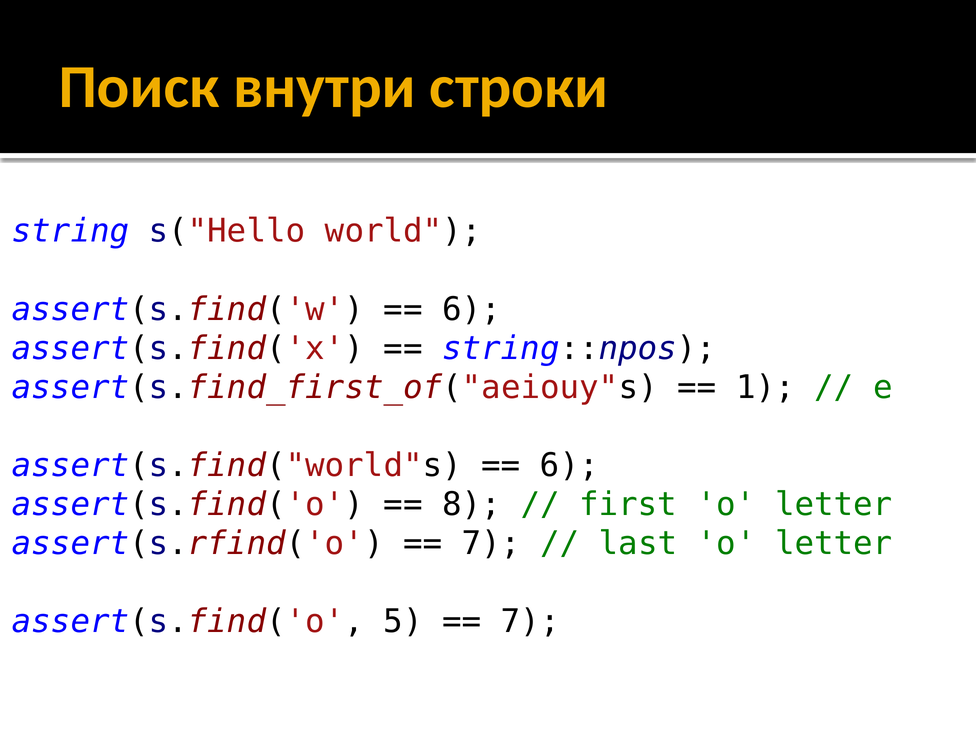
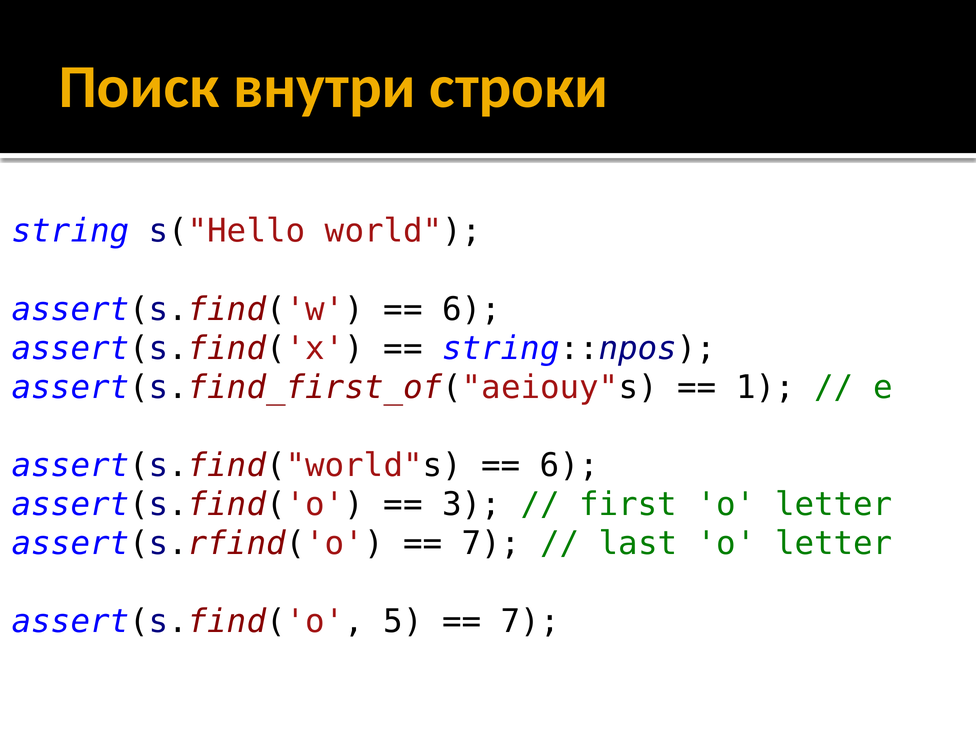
8: 8 -> 3
